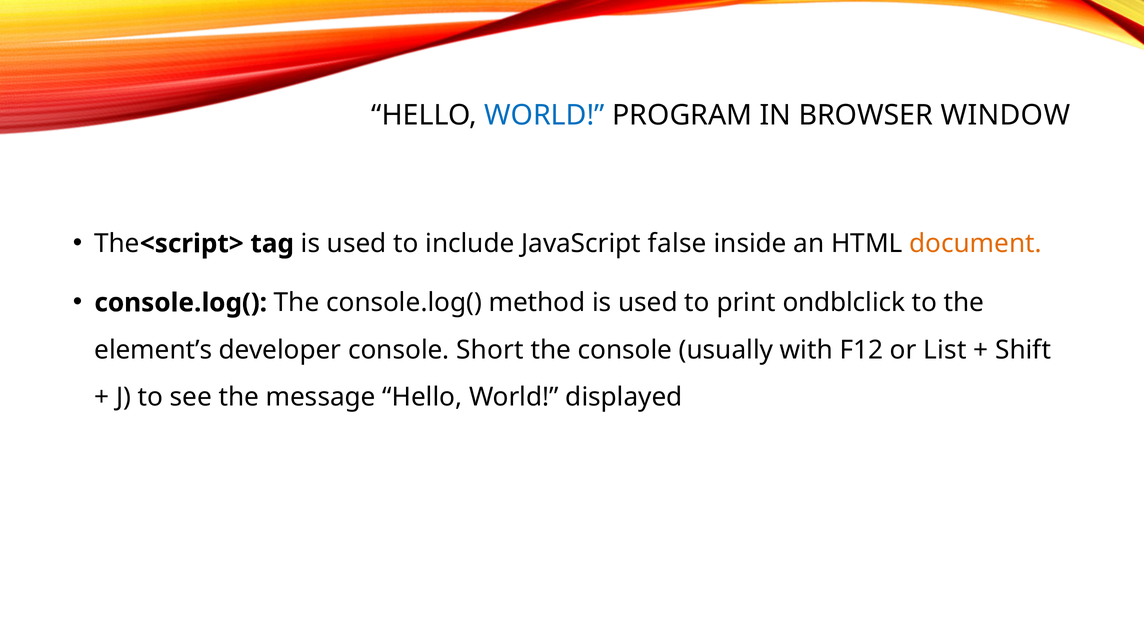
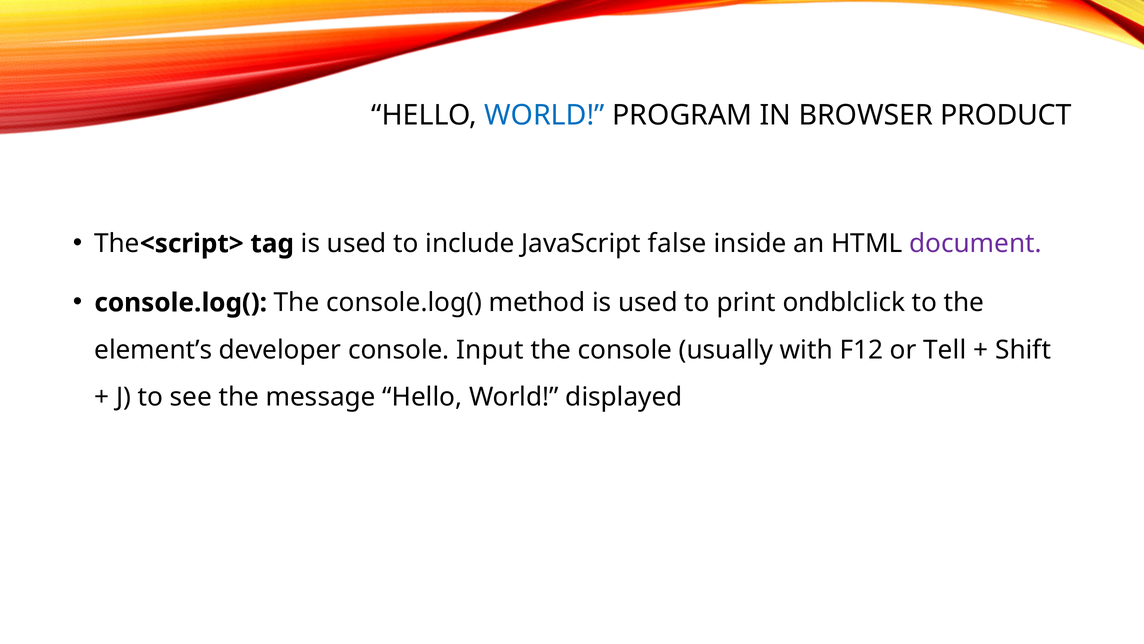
WINDOW: WINDOW -> PRODUCT
document colour: orange -> purple
Short: Short -> Input
List: List -> Tell
